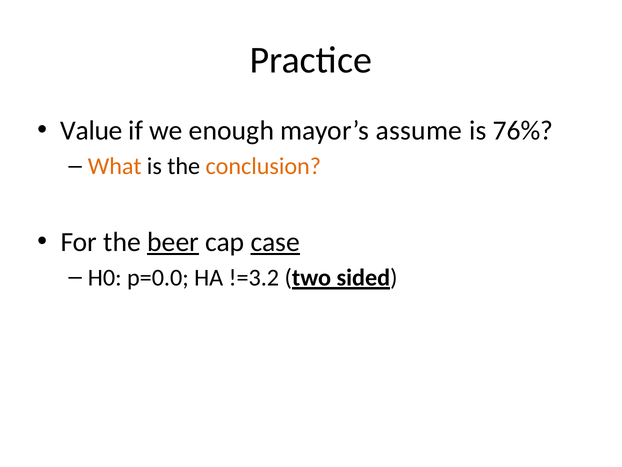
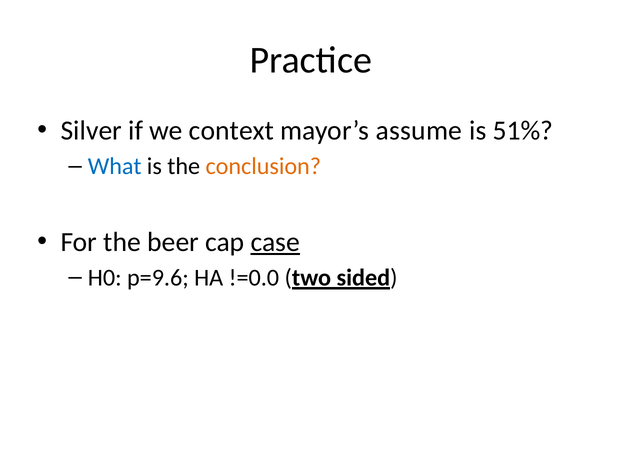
Value: Value -> Silver
enough: enough -> context
76%: 76% -> 51%
What colour: orange -> blue
beer underline: present -> none
p=0.0: p=0.0 -> p=9.6
!=3.2: !=3.2 -> !=0.0
